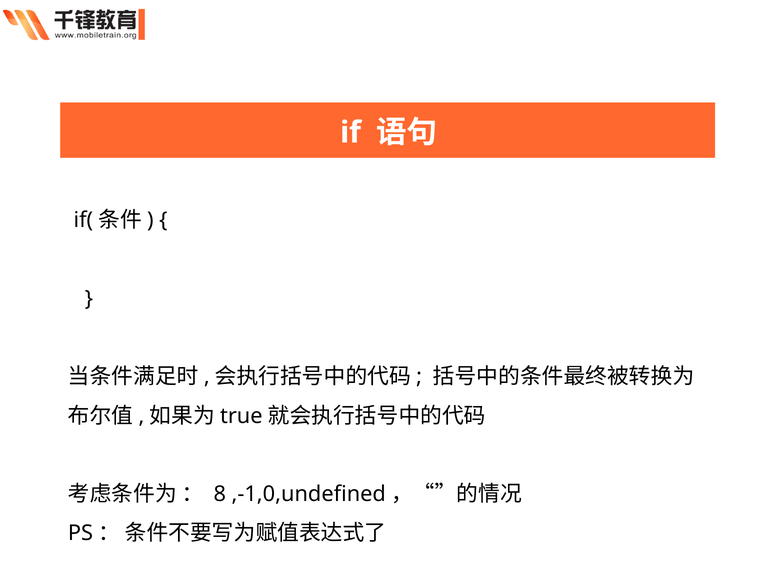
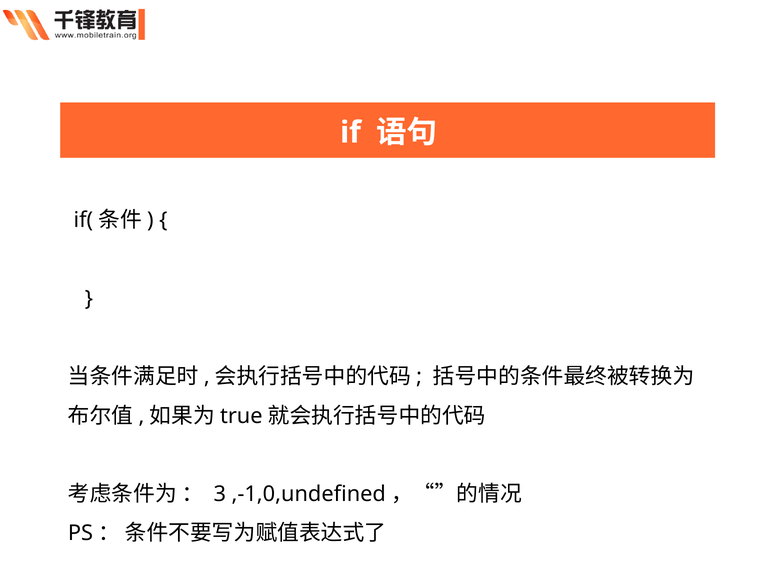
8: 8 -> 3
